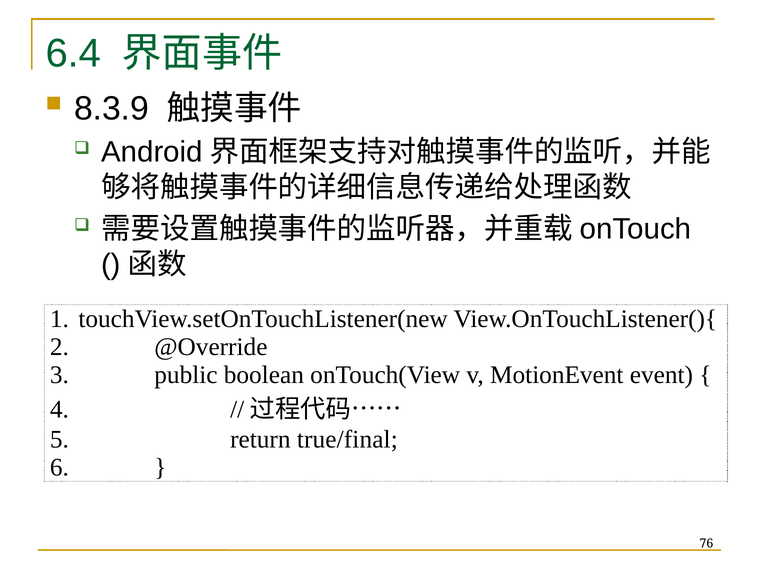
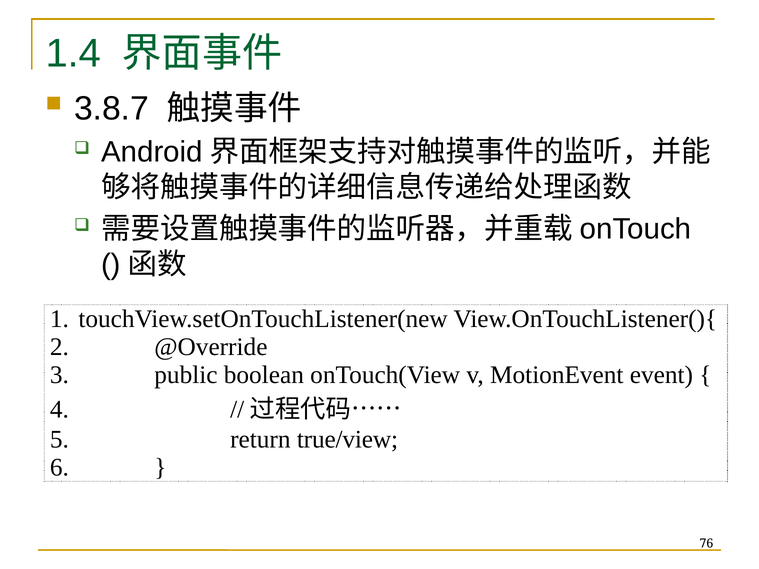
6.4: 6.4 -> 1.4
8.3.9: 8.3.9 -> 3.8.7
true/final: true/final -> true/view
